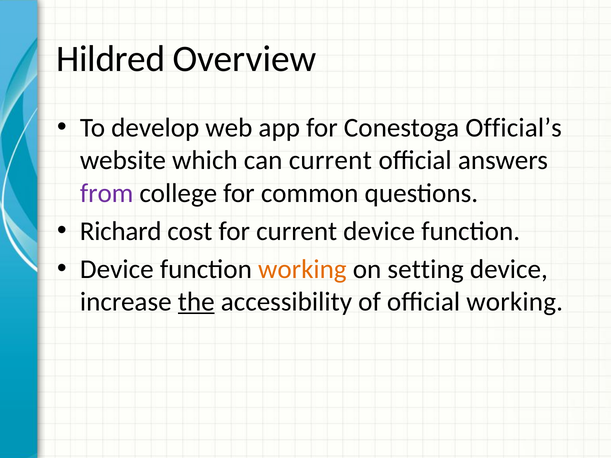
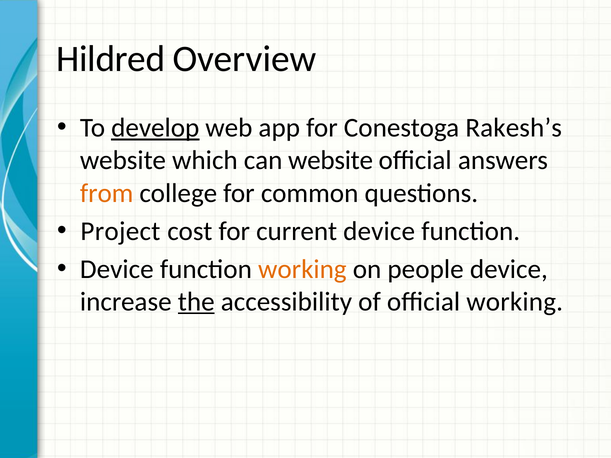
develop underline: none -> present
Official’s: Official’s -> Rakesh’s
can current: current -> website
from colour: purple -> orange
Richard: Richard -> Project
setting: setting -> people
